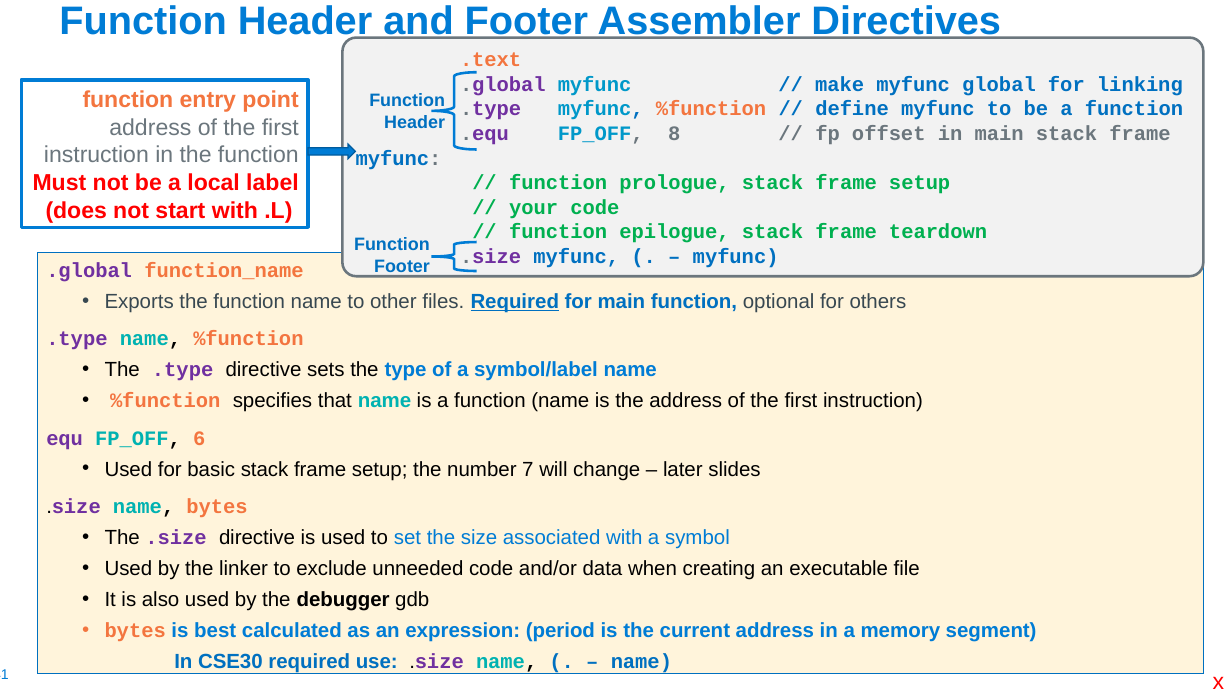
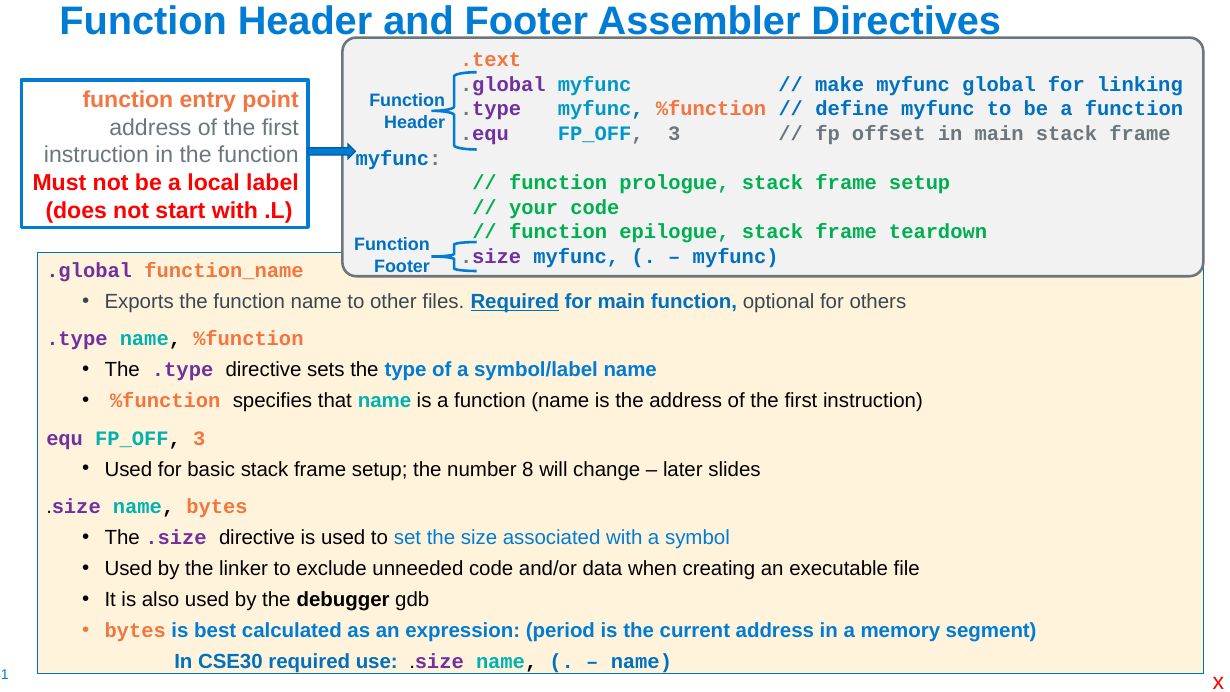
.equ FP_OFF 8: 8 -> 3
equ FP_OFF 6: 6 -> 3
7: 7 -> 8
